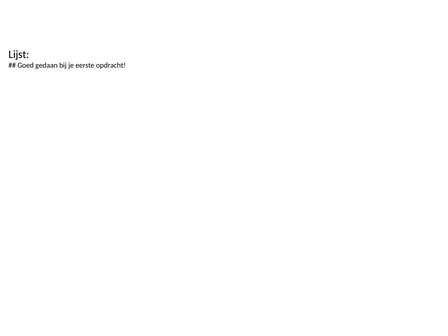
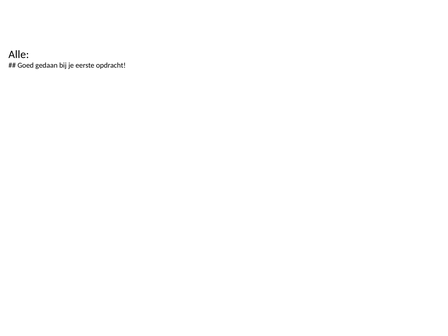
Lijst: Lijst -> Alle
